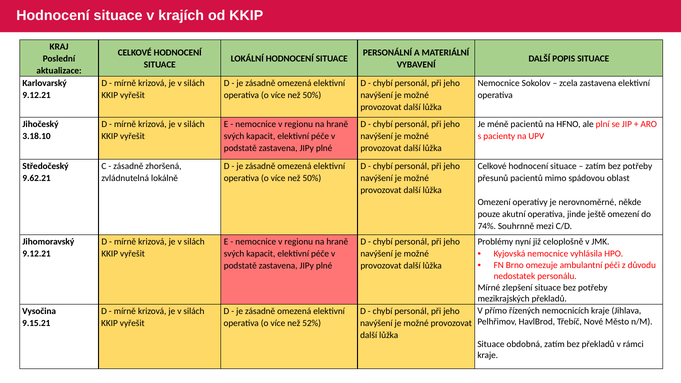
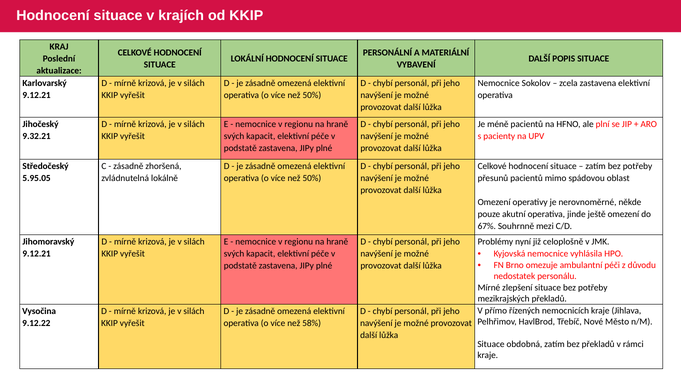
3.18.10: 3.18.10 -> 9.32.21
9.62.21: 9.62.21 -> 5.95.05
74%: 74% -> 67%
9.15.21: 9.15.21 -> 9.12.22
52%: 52% -> 58%
